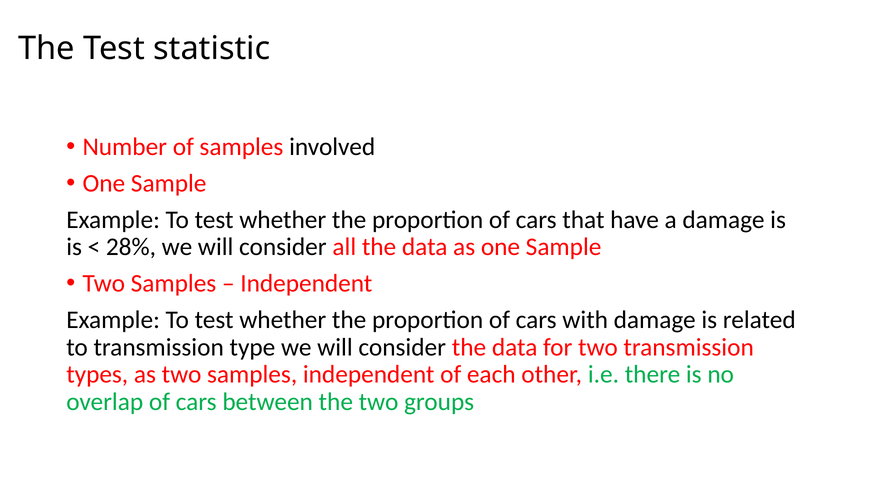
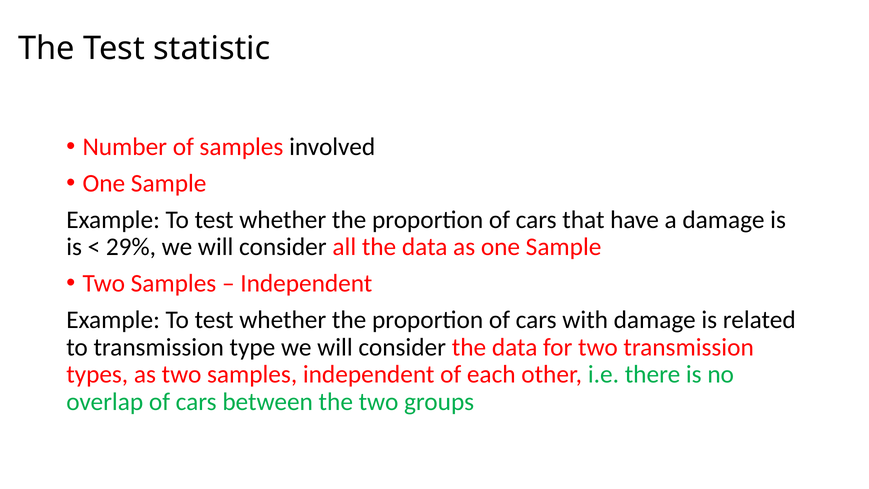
28%: 28% -> 29%
